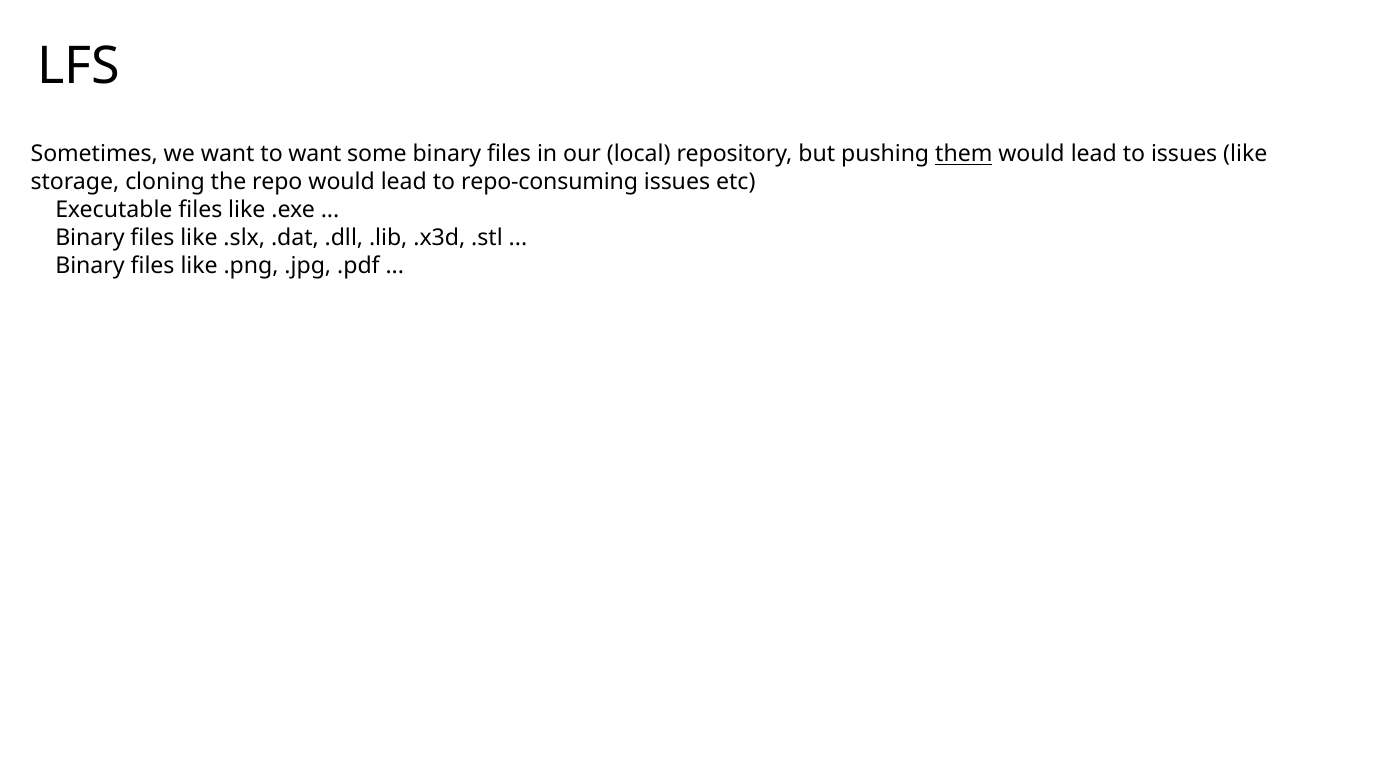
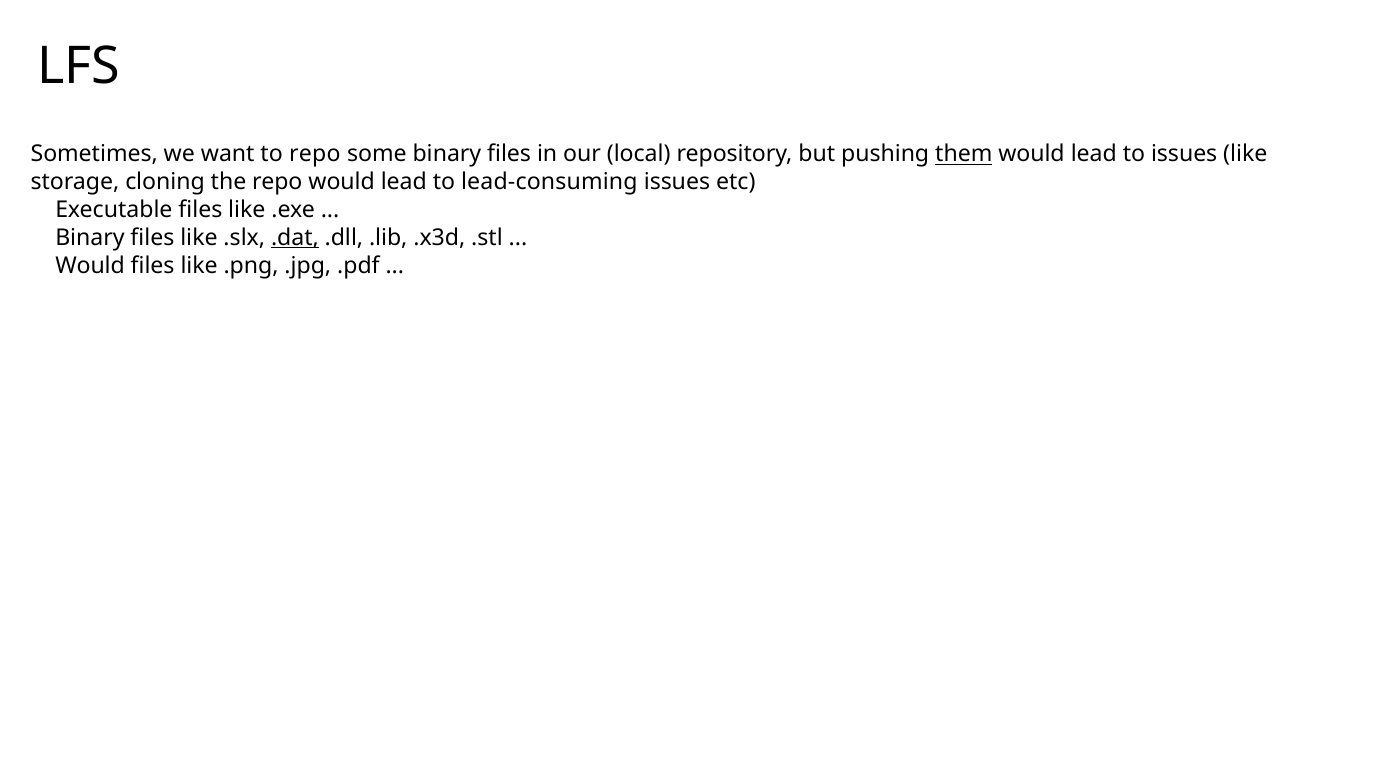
to want: want -> repo
repo-consuming: repo-consuming -> lead-consuming
.dat underline: none -> present
Binary at (90, 265): Binary -> Would
